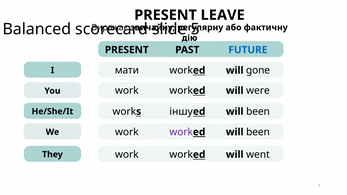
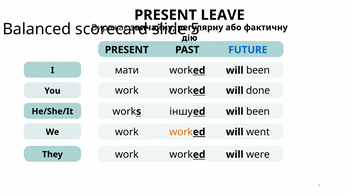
gone at (258, 70): gone -> been
were: were -> done
work at (181, 132) colour: purple -> orange
been at (258, 132): been -> went
went: went -> were
